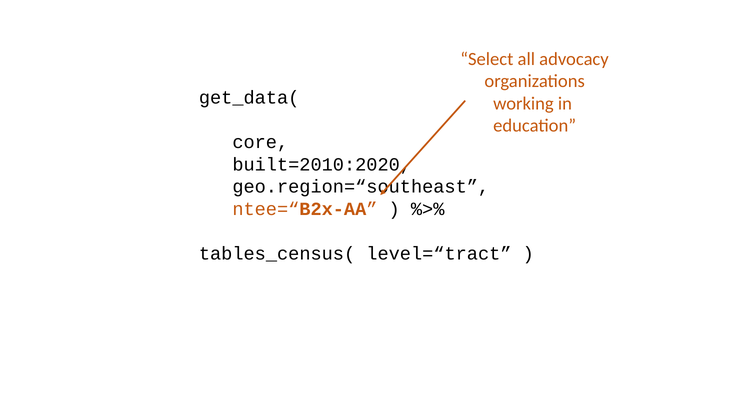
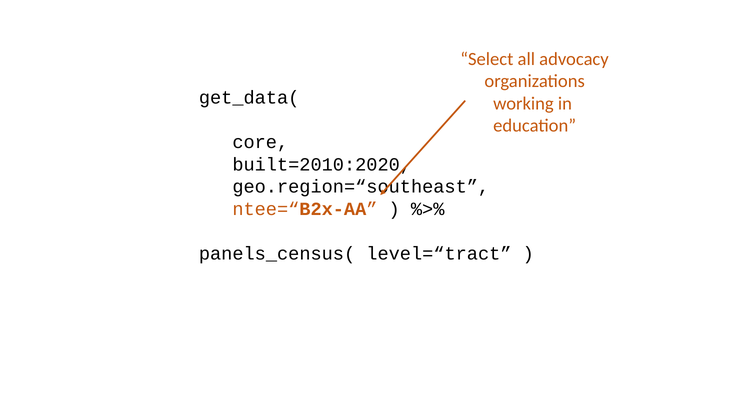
tables_census(: tables_census( -> panels_census(
